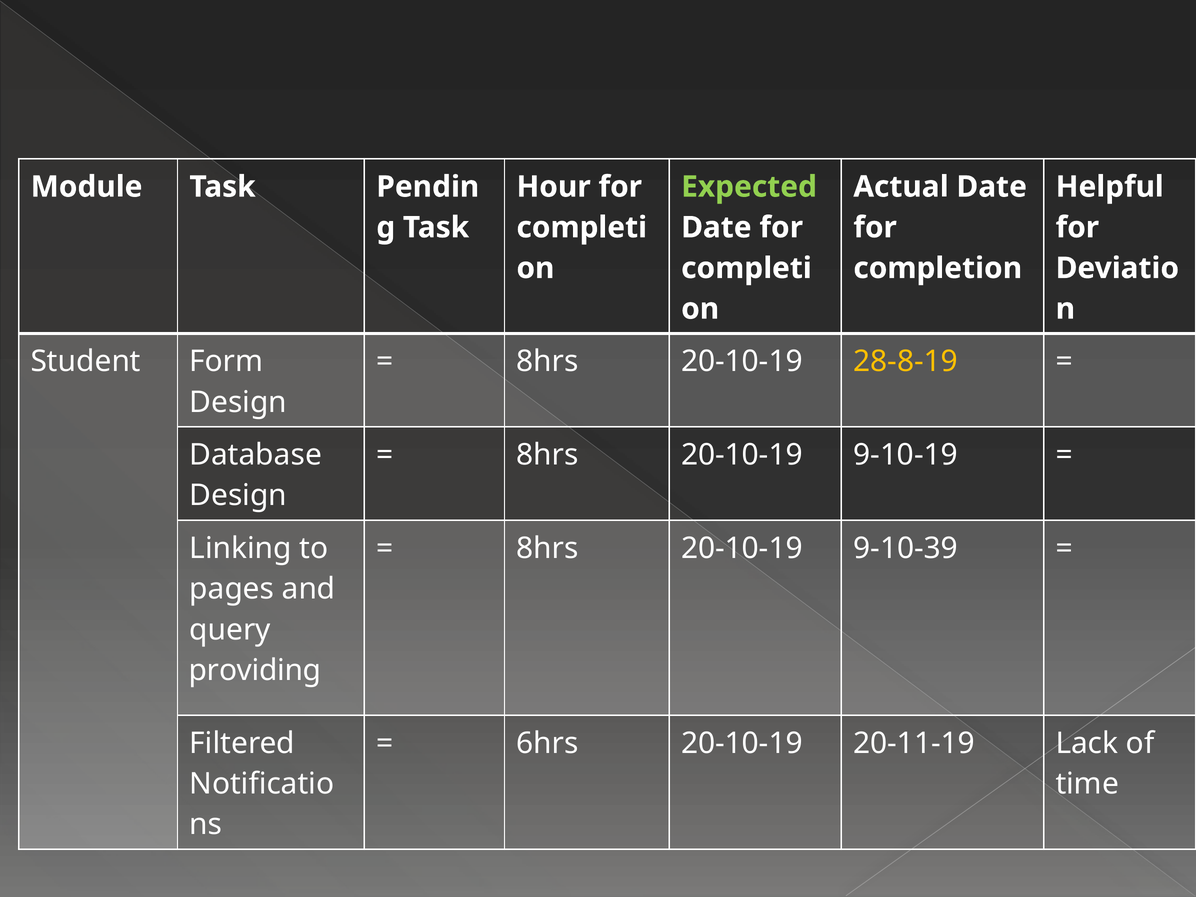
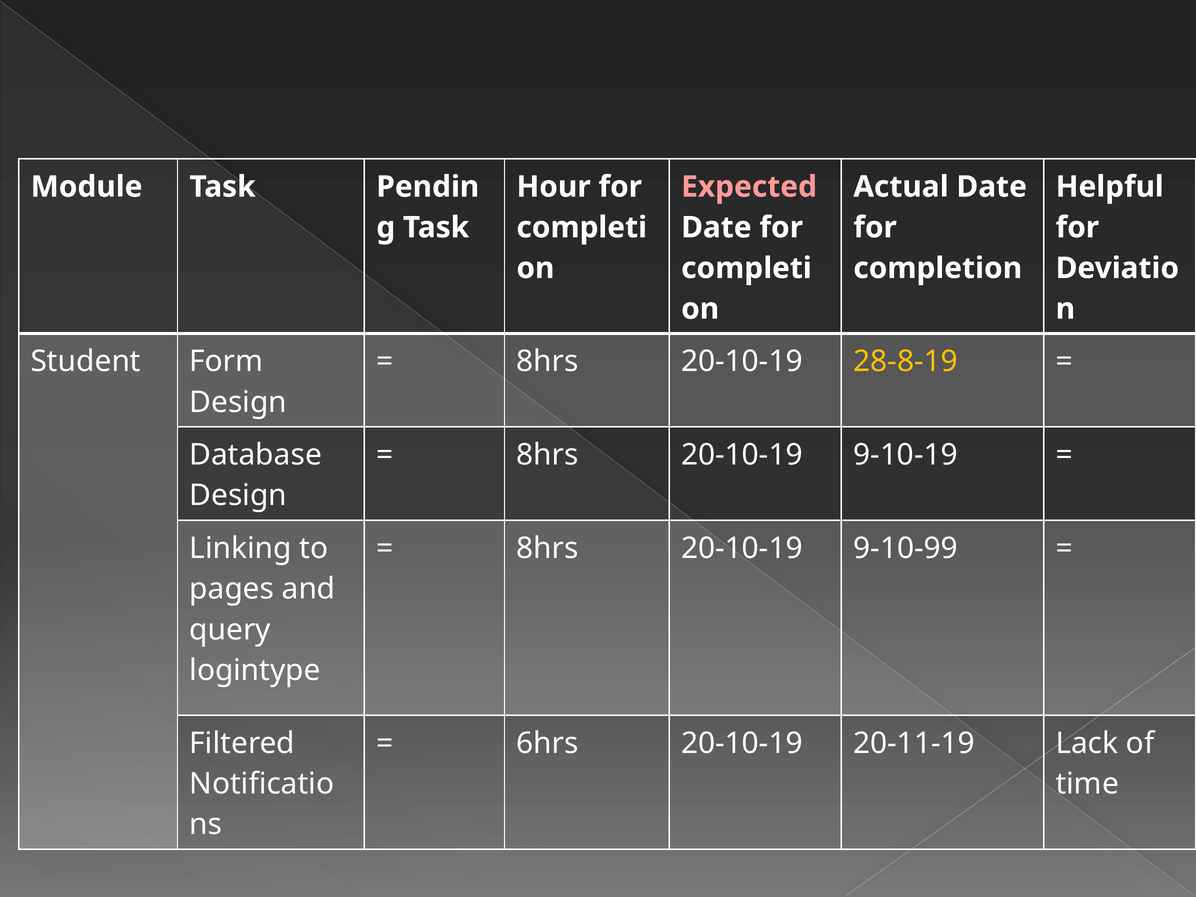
Expected colour: light green -> pink
9-10-39: 9-10-39 -> 9-10-99
providing: providing -> logintype
